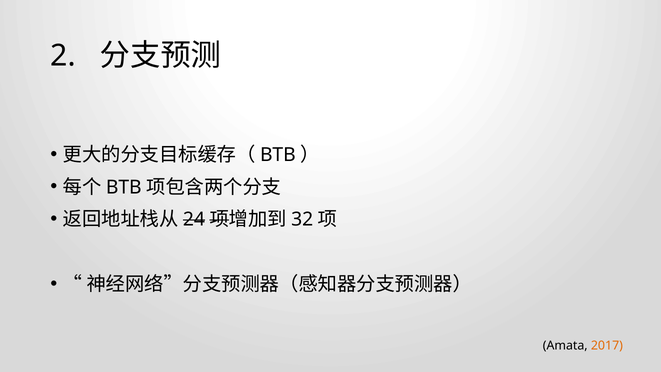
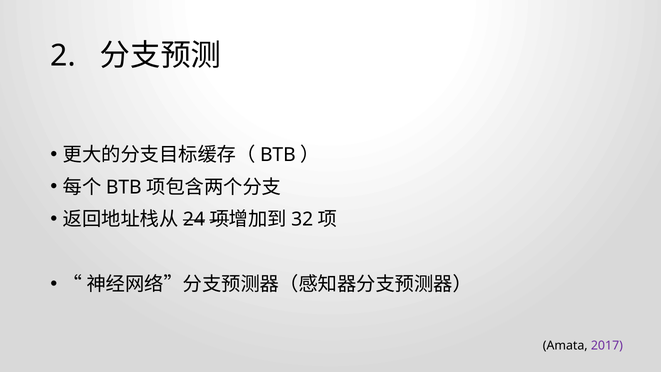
2017 colour: orange -> purple
